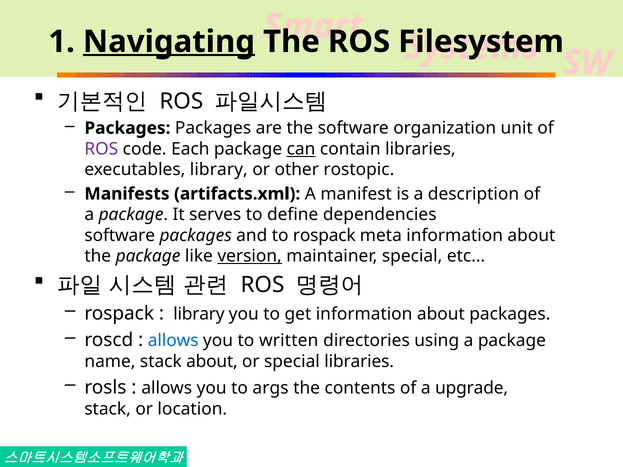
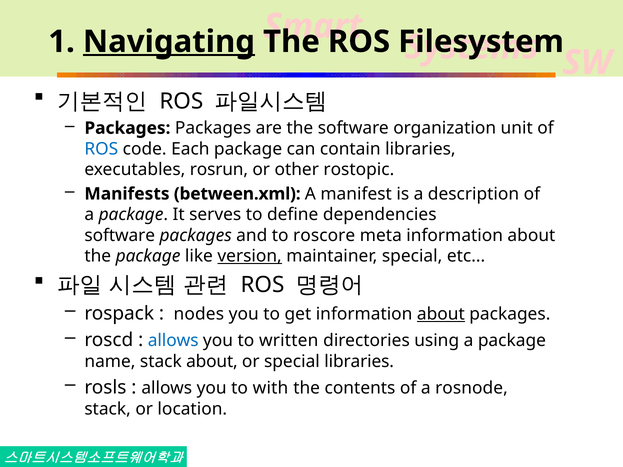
ROS at (101, 149) colour: purple -> blue
can underline: present -> none
executables library: library -> rosrun
artifacts.xml: artifacts.xml -> between.xml
to rospack: rospack -> roscore
library at (199, 314): library -> nodes
about at (441, 314) underline: none -> present
args: args -> with
upgrade: upgrade -> rosnode
